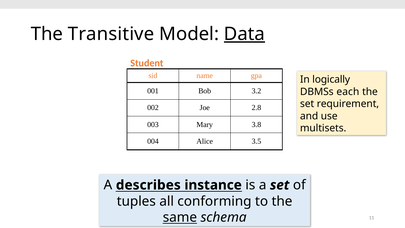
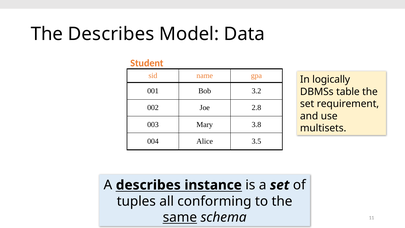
The Transitive: Transitive -> Describes
Data underline: present -> none
each: each -> table
